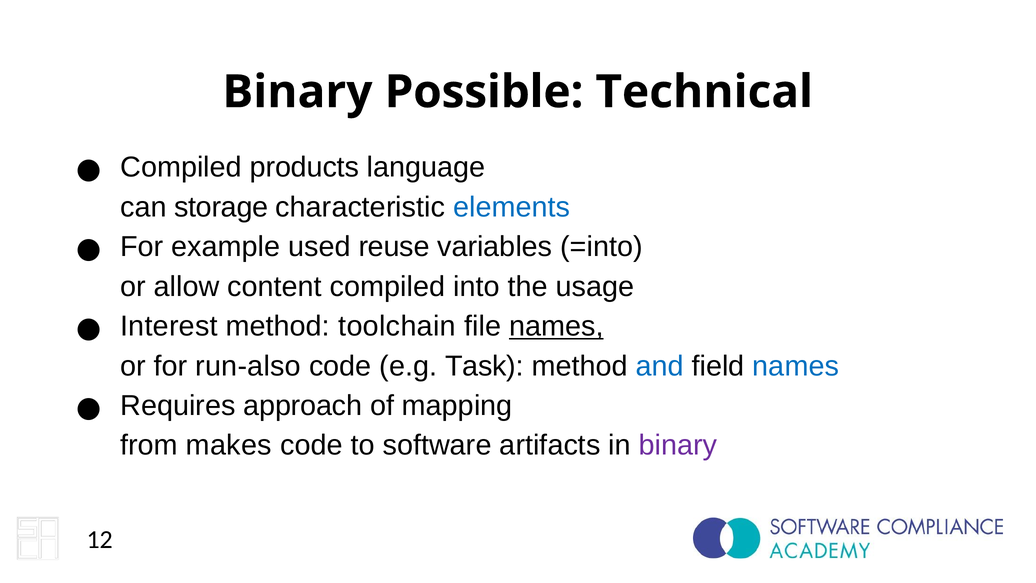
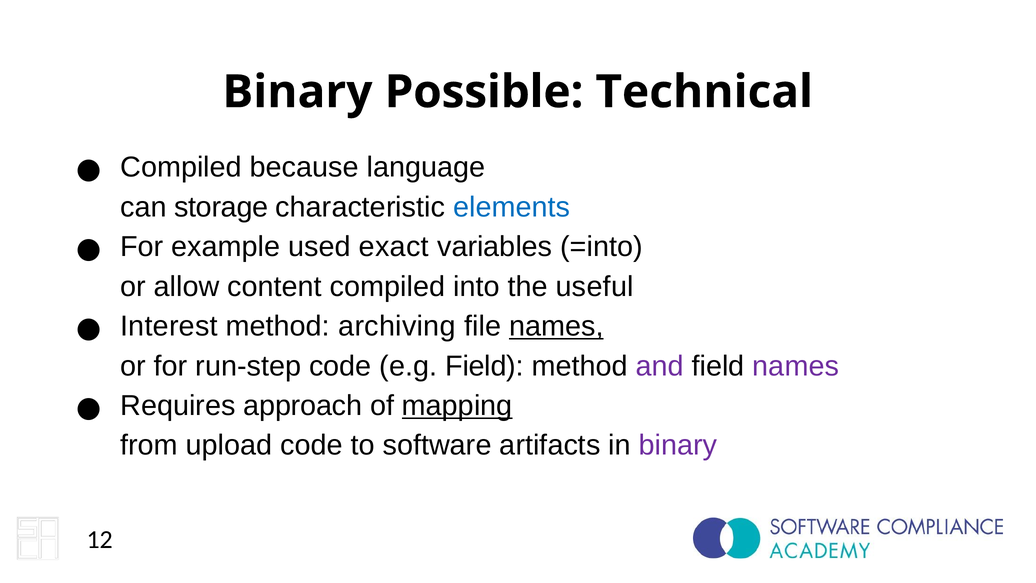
products: products -> because
reuse: reuse -> exact
usage: usage -> useful
toolchain: toolchain -> archiving
run-also: run-also -> run-step
e.g Task: Task -> Field
and colour: blue -> purple
names at (796, 366) colour: blue -> purple
mapping underline: none -> present
makes: makes -> upload
